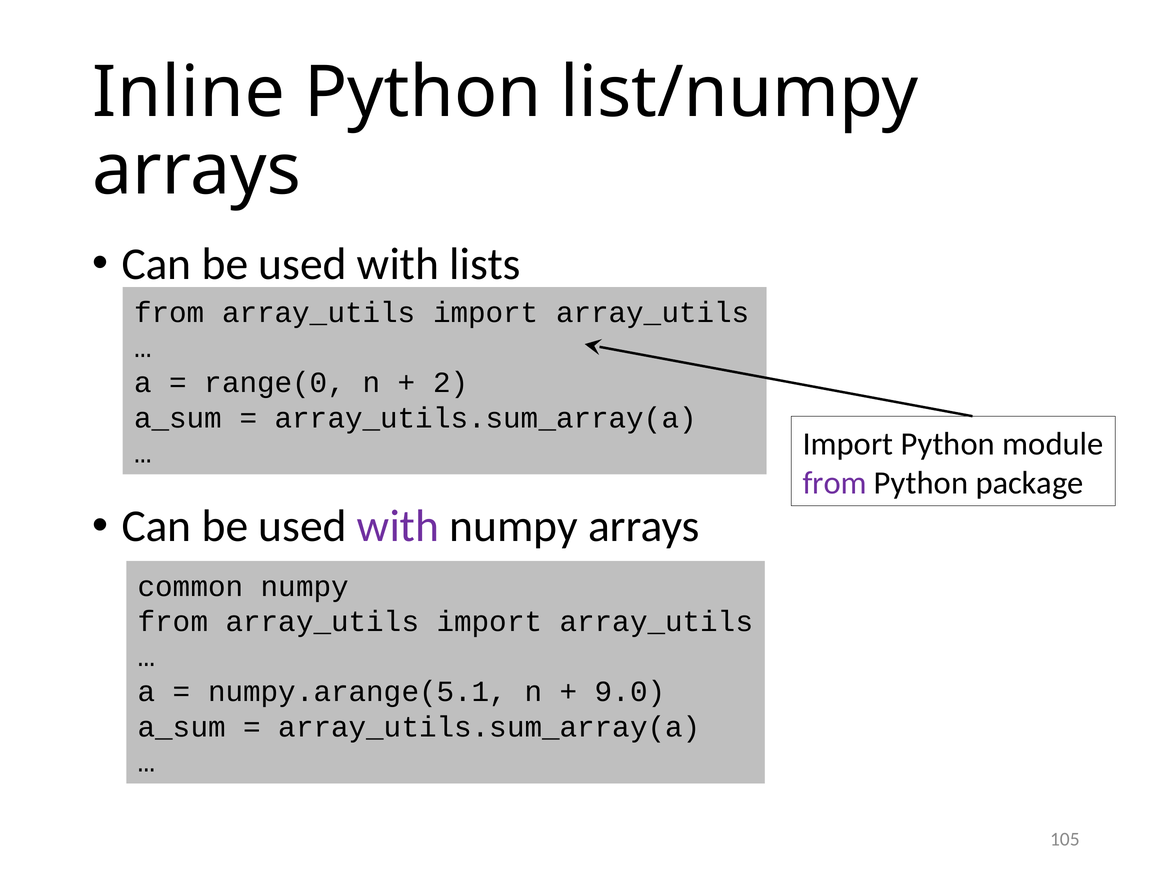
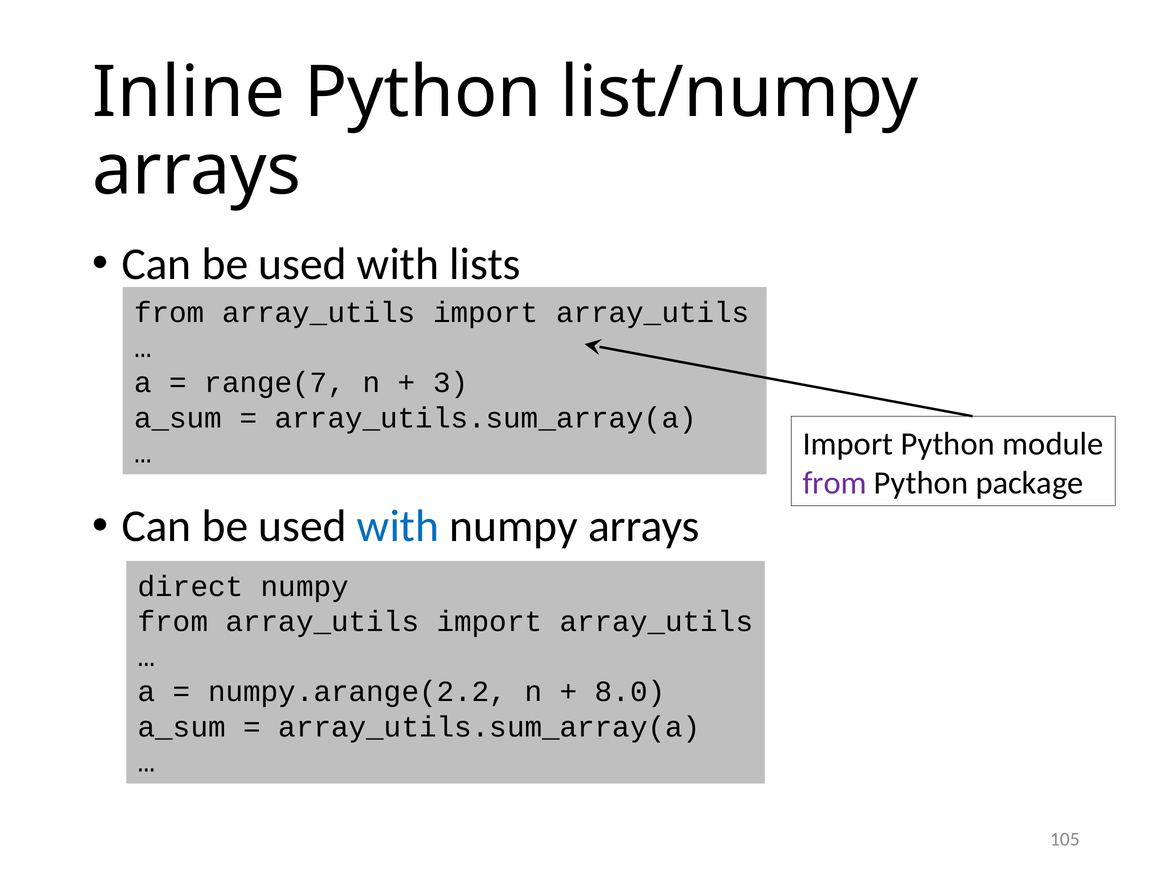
range(0: range(0 -> range(7
2: 2 -> 3
with at (398, 526) colour: purple -> blue
common: common -> direct
numpy.arange(5.1: numpy.arange(5.1 -> numpy.arange(2.2
9.0: 9.0 -> 8.0
